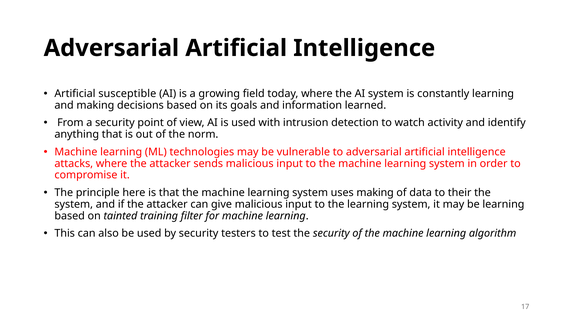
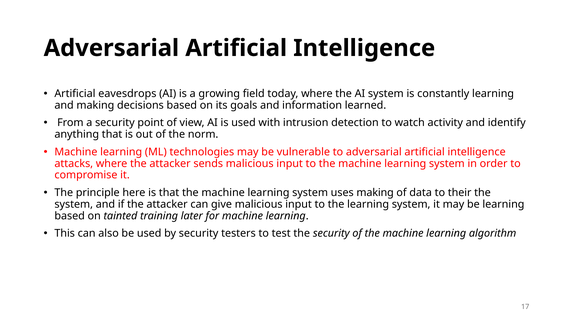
susceptible: susceptible -> eavesdrops
filter: filter -> later
